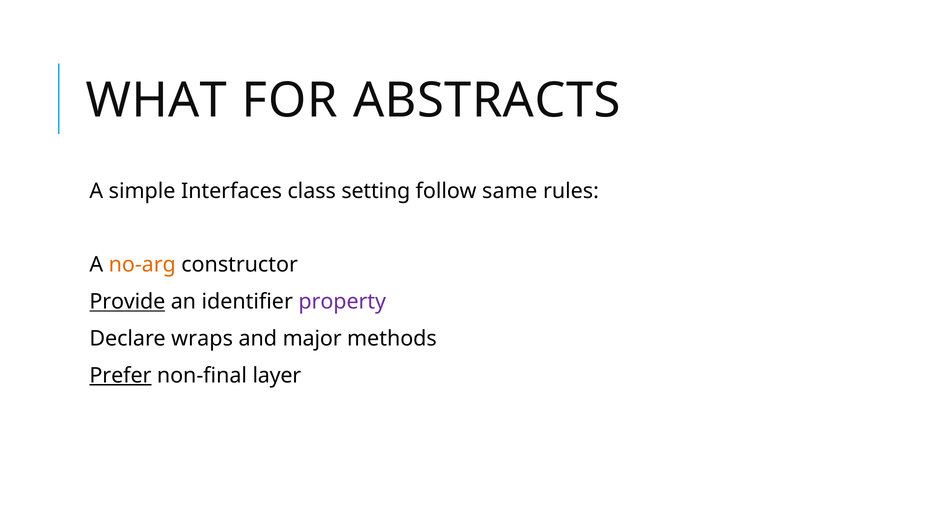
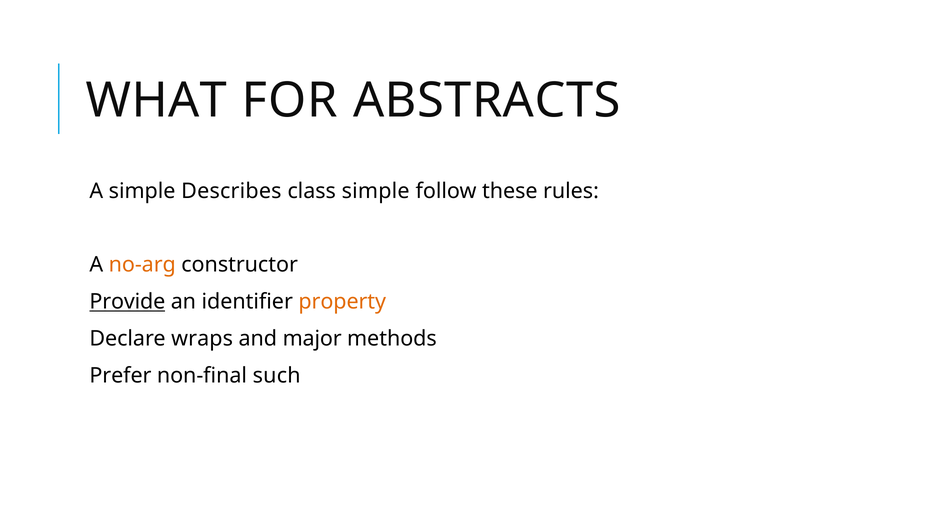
Interfaces: Interfaces -> Describes
class setting: setting -> simple
same: same -> these
property colour: purple -> orange
Prefer underline: present -> none
layer: layer -> such
